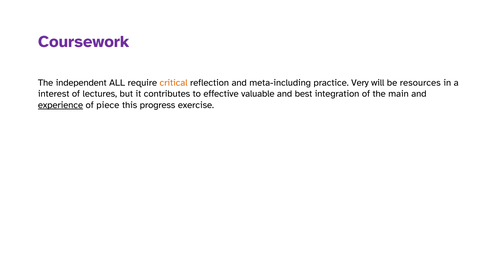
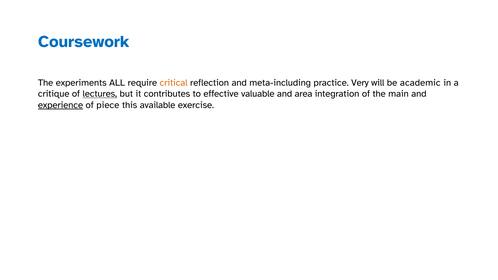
Coursework colour: purple -> blue
independent: independent -> experiments
resources: resources -> academic
interest: interest -> critique
lectures underline: none -> present
best: best -> area
progress: progress -> available
